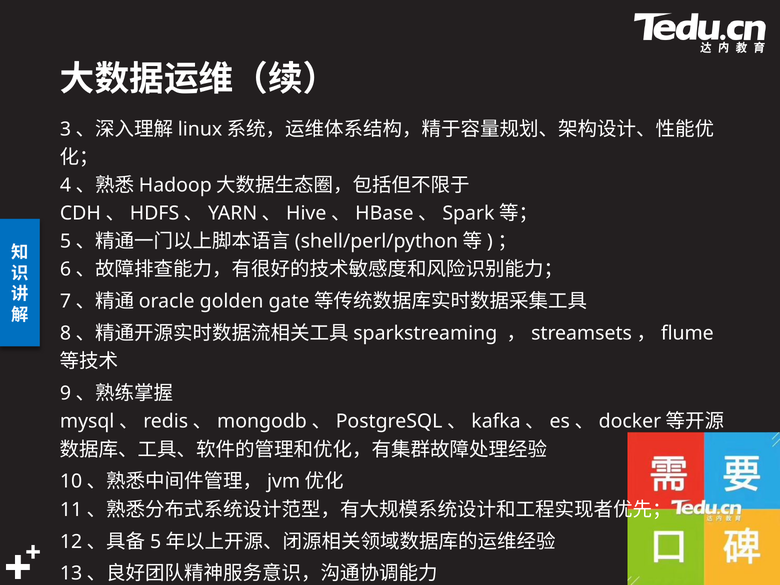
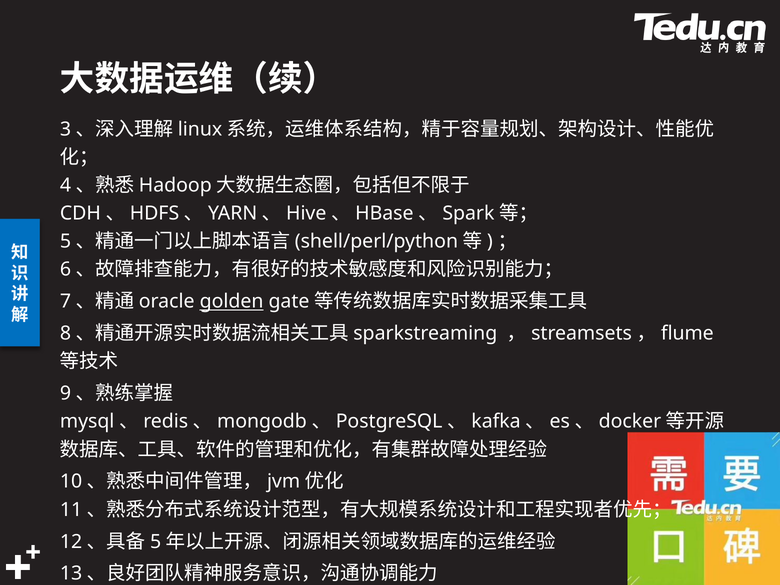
golden underline: none -> present
